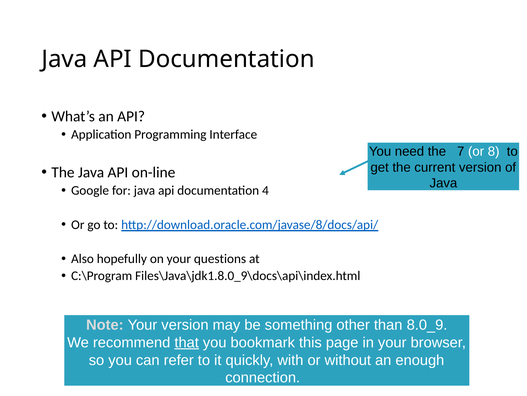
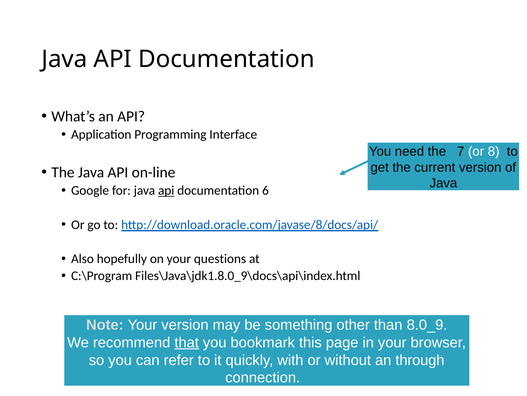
api at (166, 190) underline: none -> present
4: 4 -> 6
enough: enough -> through
